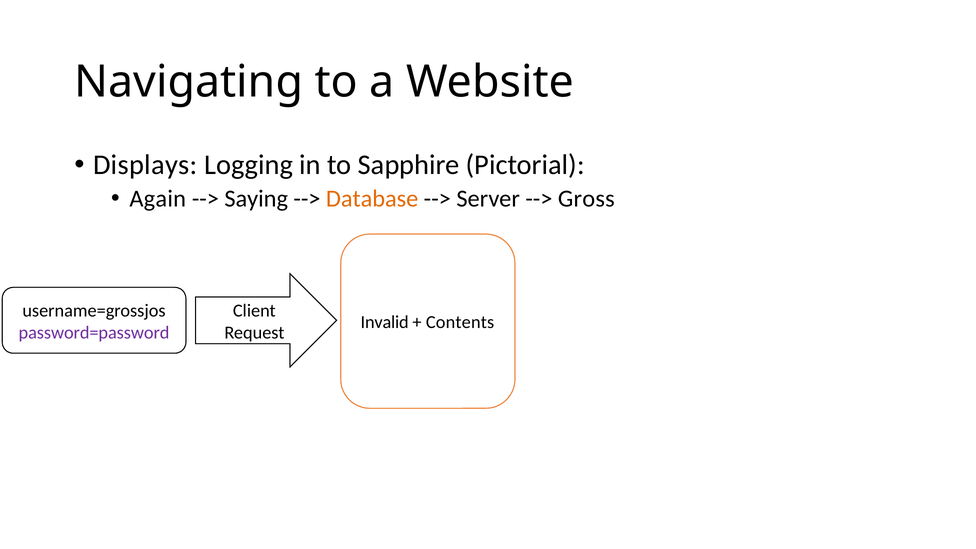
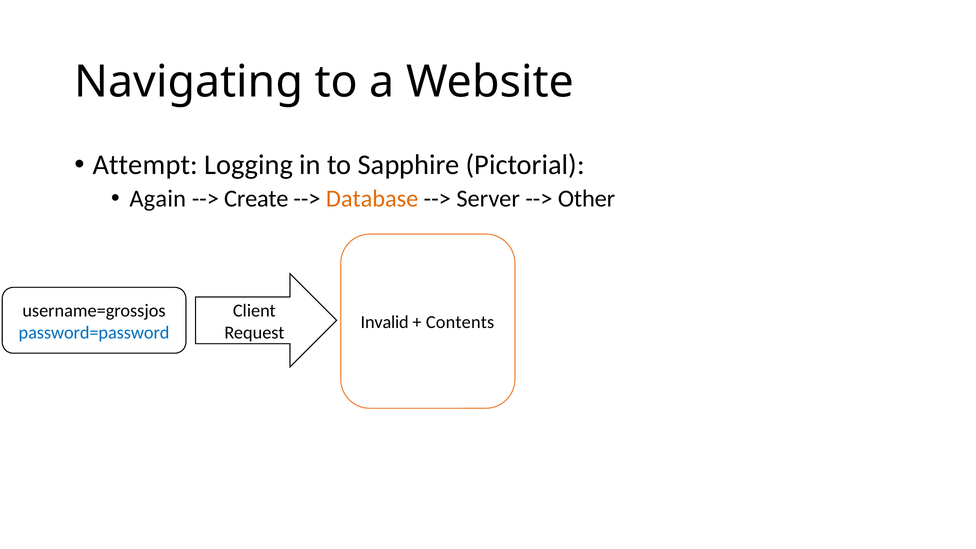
Displays: Displays -> Attempt
Saying: Saying -> Create
Gross: Gross -> Other
password=password colour: purple -> blue
